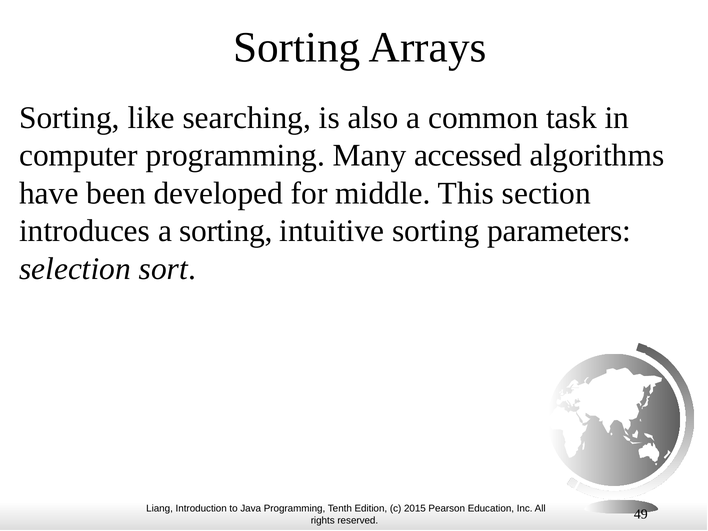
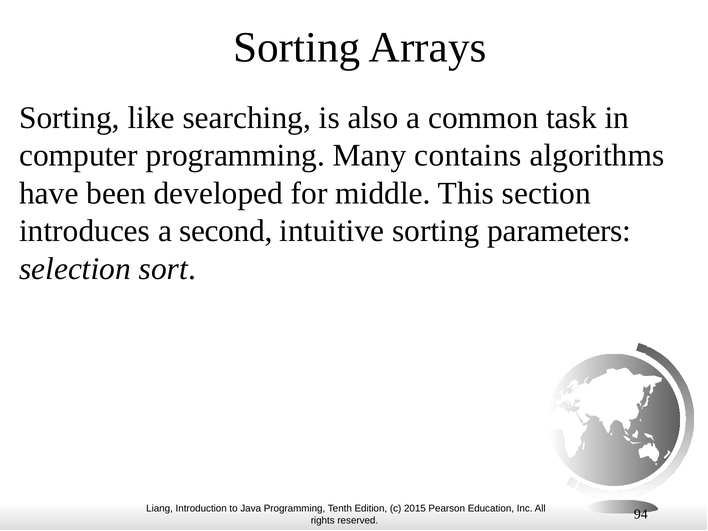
accessed: accessed -> contains
a sorting: sorting -> second
49: 49 -> 94
